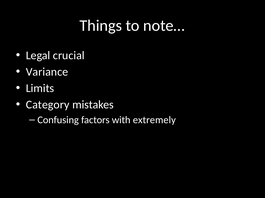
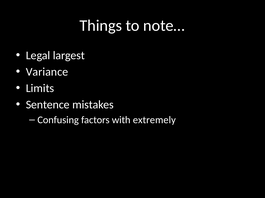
crucial: crucial -> largest
Category: Category -> Sentence
